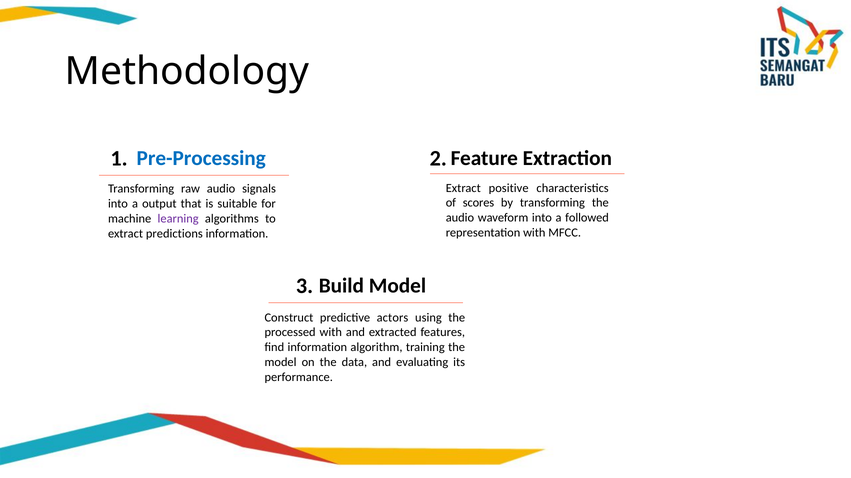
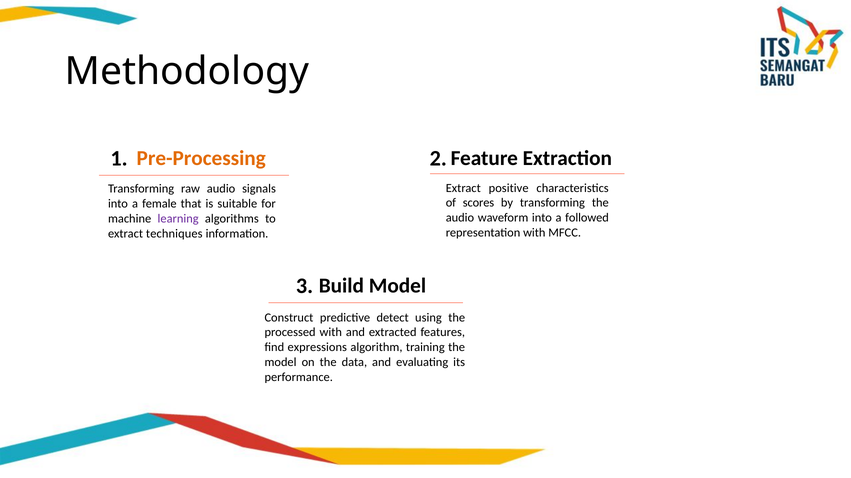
Pre-Processing colour: blue -> orange
output: output -> female
predictions: predictions -> techniques
actors: actors -> detect
find information: information -> expressions
